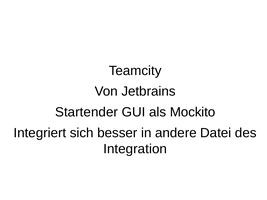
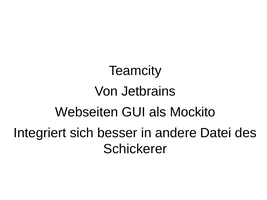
Startender: Startender -> Webseiten
Integration: Integration -> Schickerer
